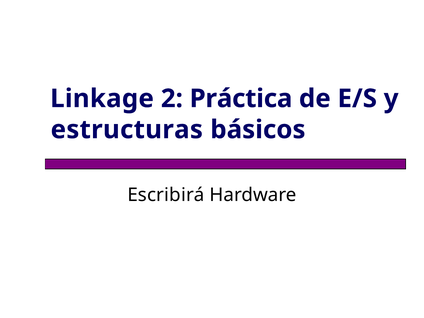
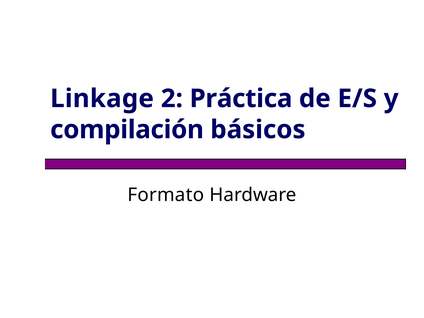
estructuras: estructuras -> compilación
Escribirá: Escribirá -> Formato
